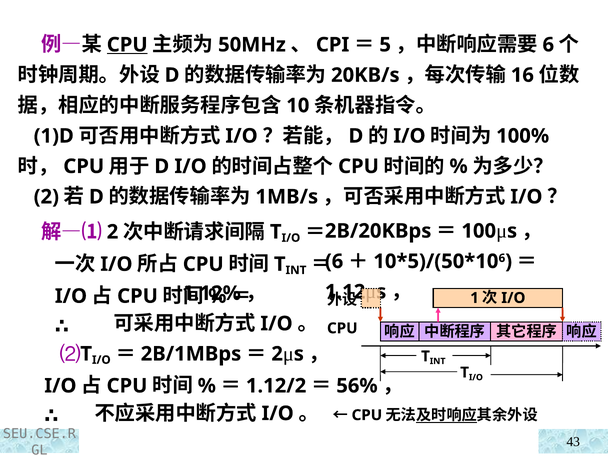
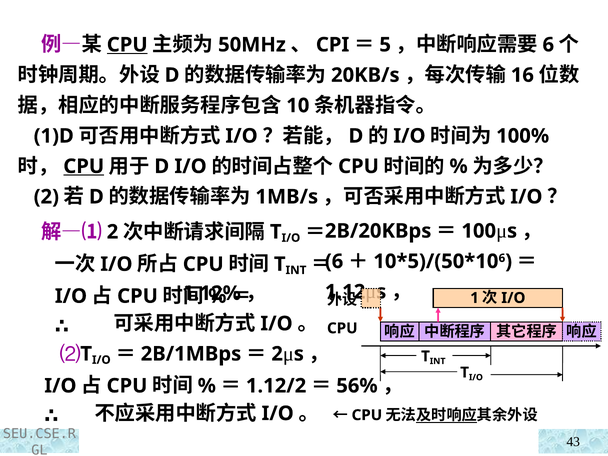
CPU at (84, 166) underline: none -> present
